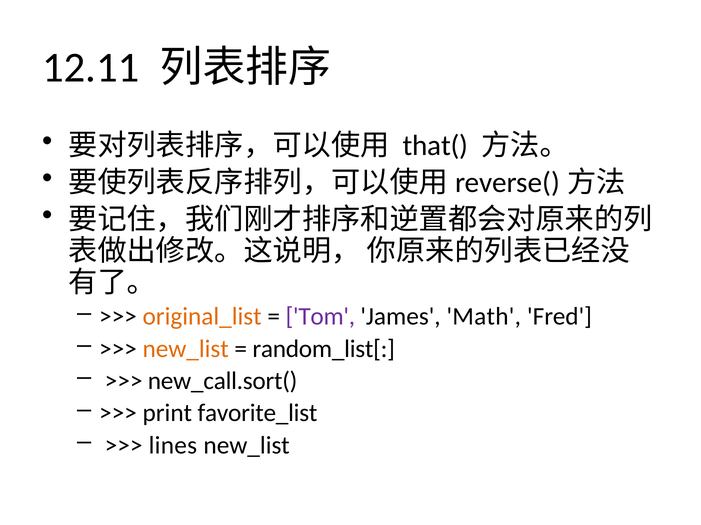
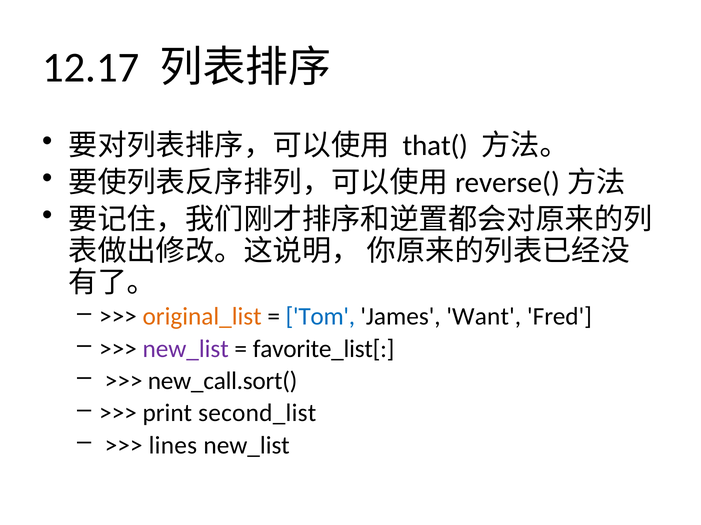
12.11: 12.11 -> 12.17
Tom colour: purple -> blue
Math: Math -> Want
new_list at (186, 349) colour: orange -> purple
random_list[: random_list[ -> favorite_list[
favorite_list: favorite_list -> second_list
